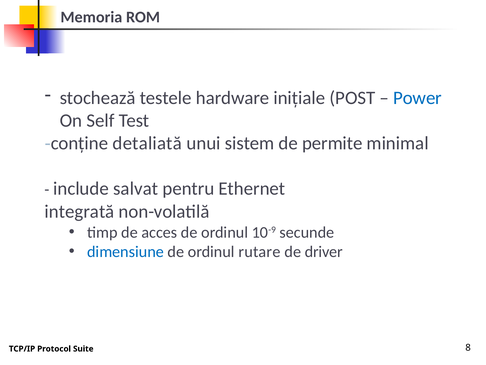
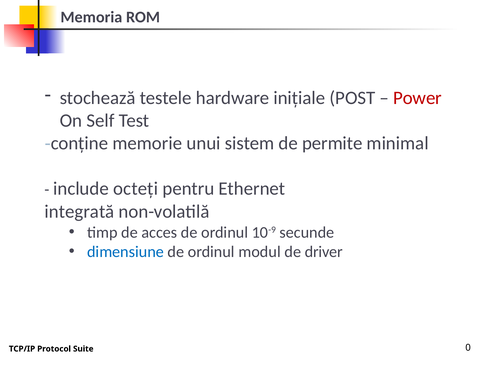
Power colour: blue -> red
detaliată: detaliată -> memorie
salvat: salvat -> octeți
rutare: rutare -> modul
8: 8 -> 0
